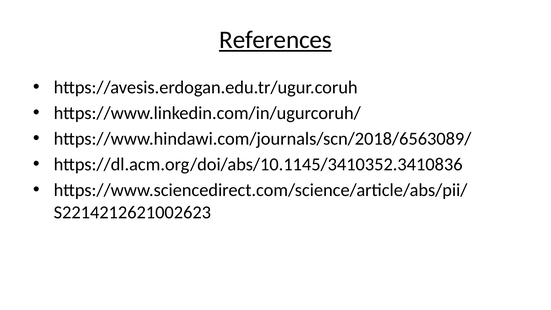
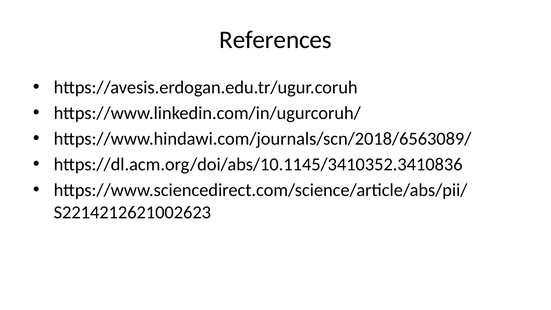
References underline: present -> none
